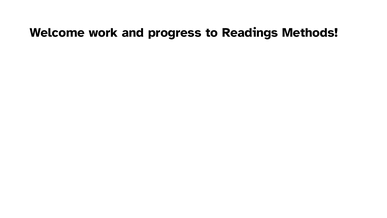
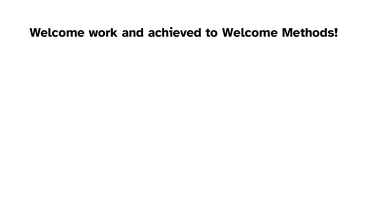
progress: progress -> achieved
to Readings: Readings -> Welcome
